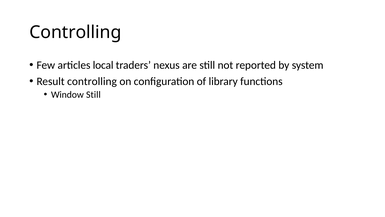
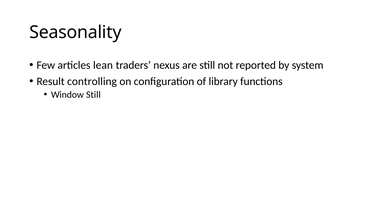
Controlling at (75, 32): Controlling -> Seasonality
local: local -> lean
